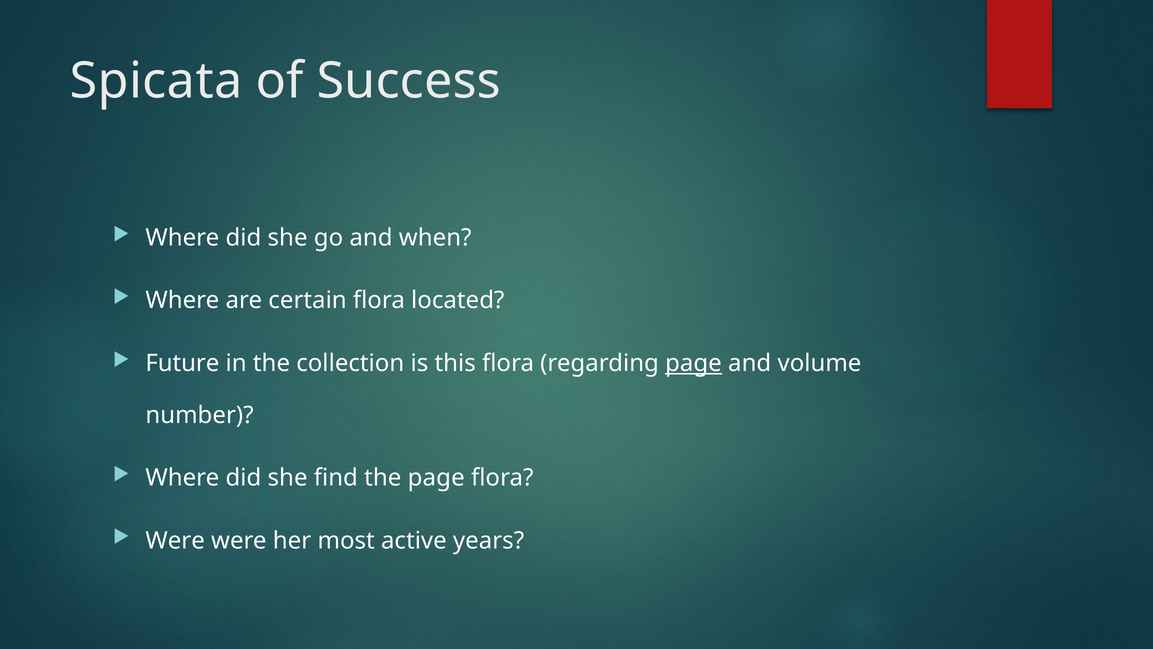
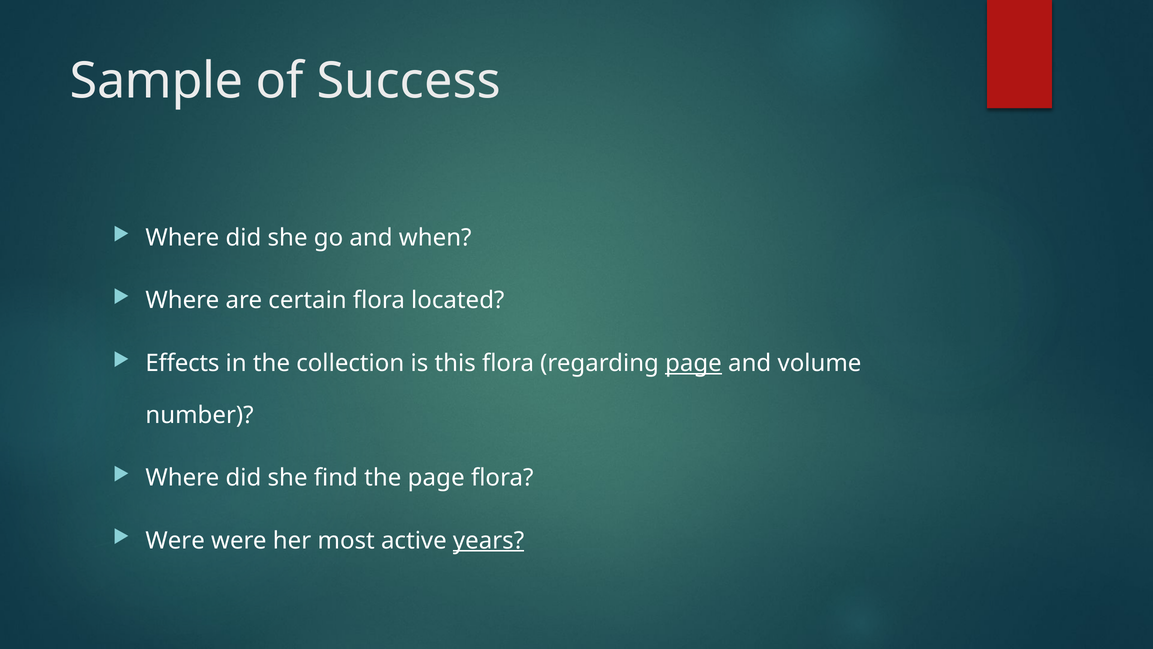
Spicata: Spicata -> Sample
Future: Future -> Effects
years underline: none -> present
